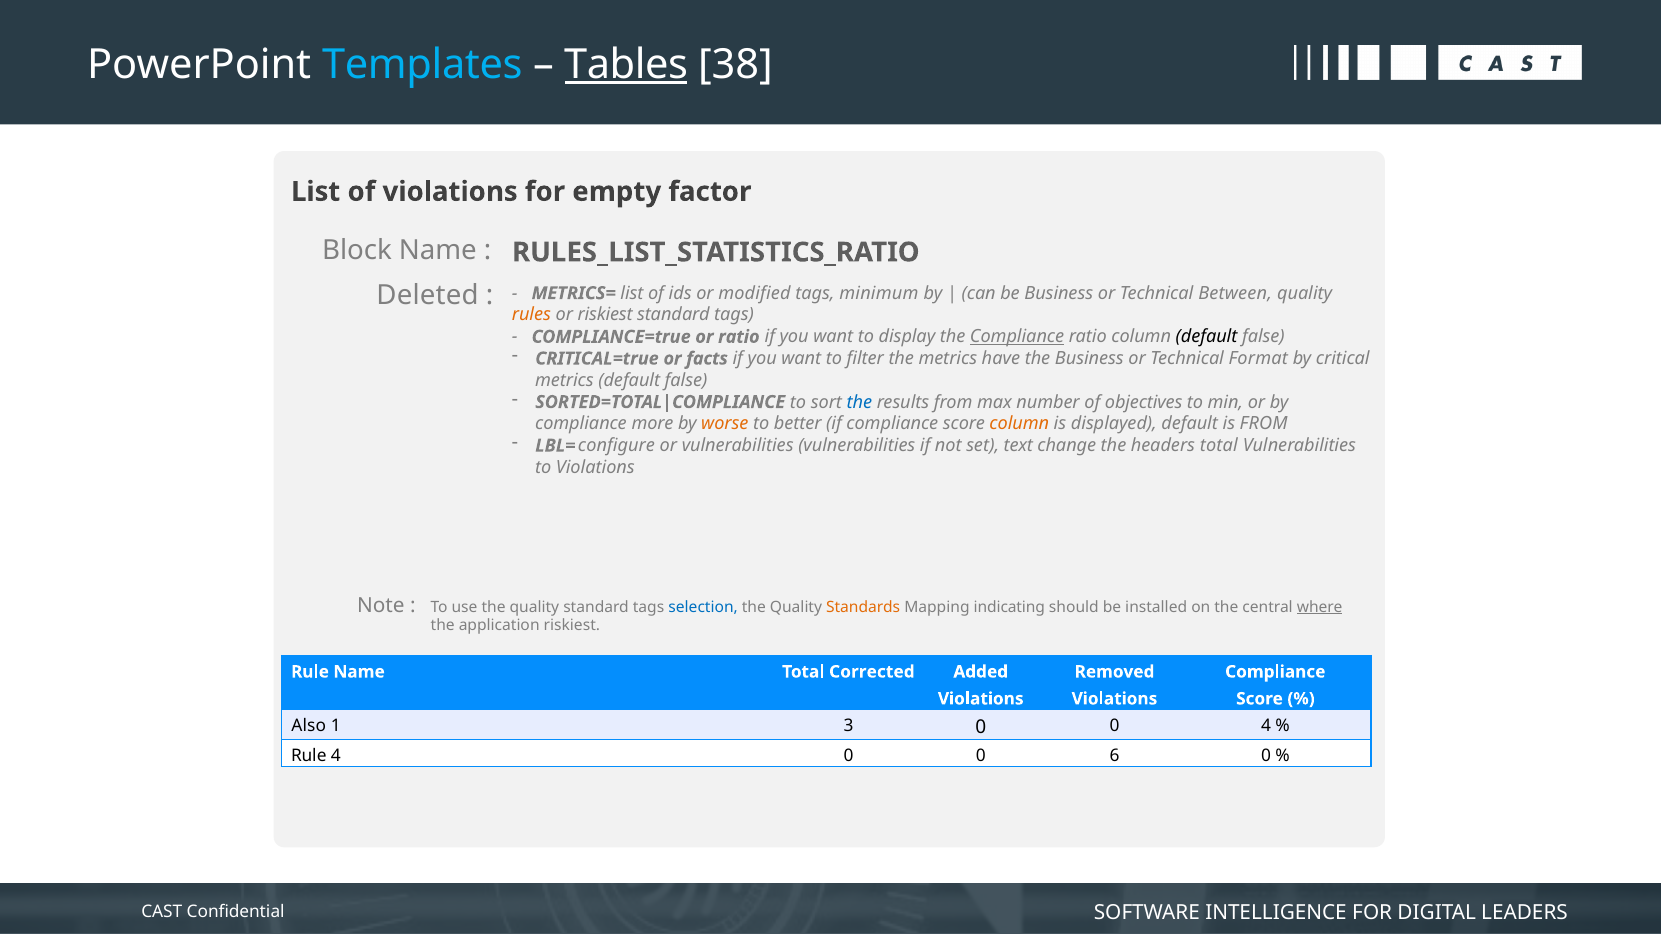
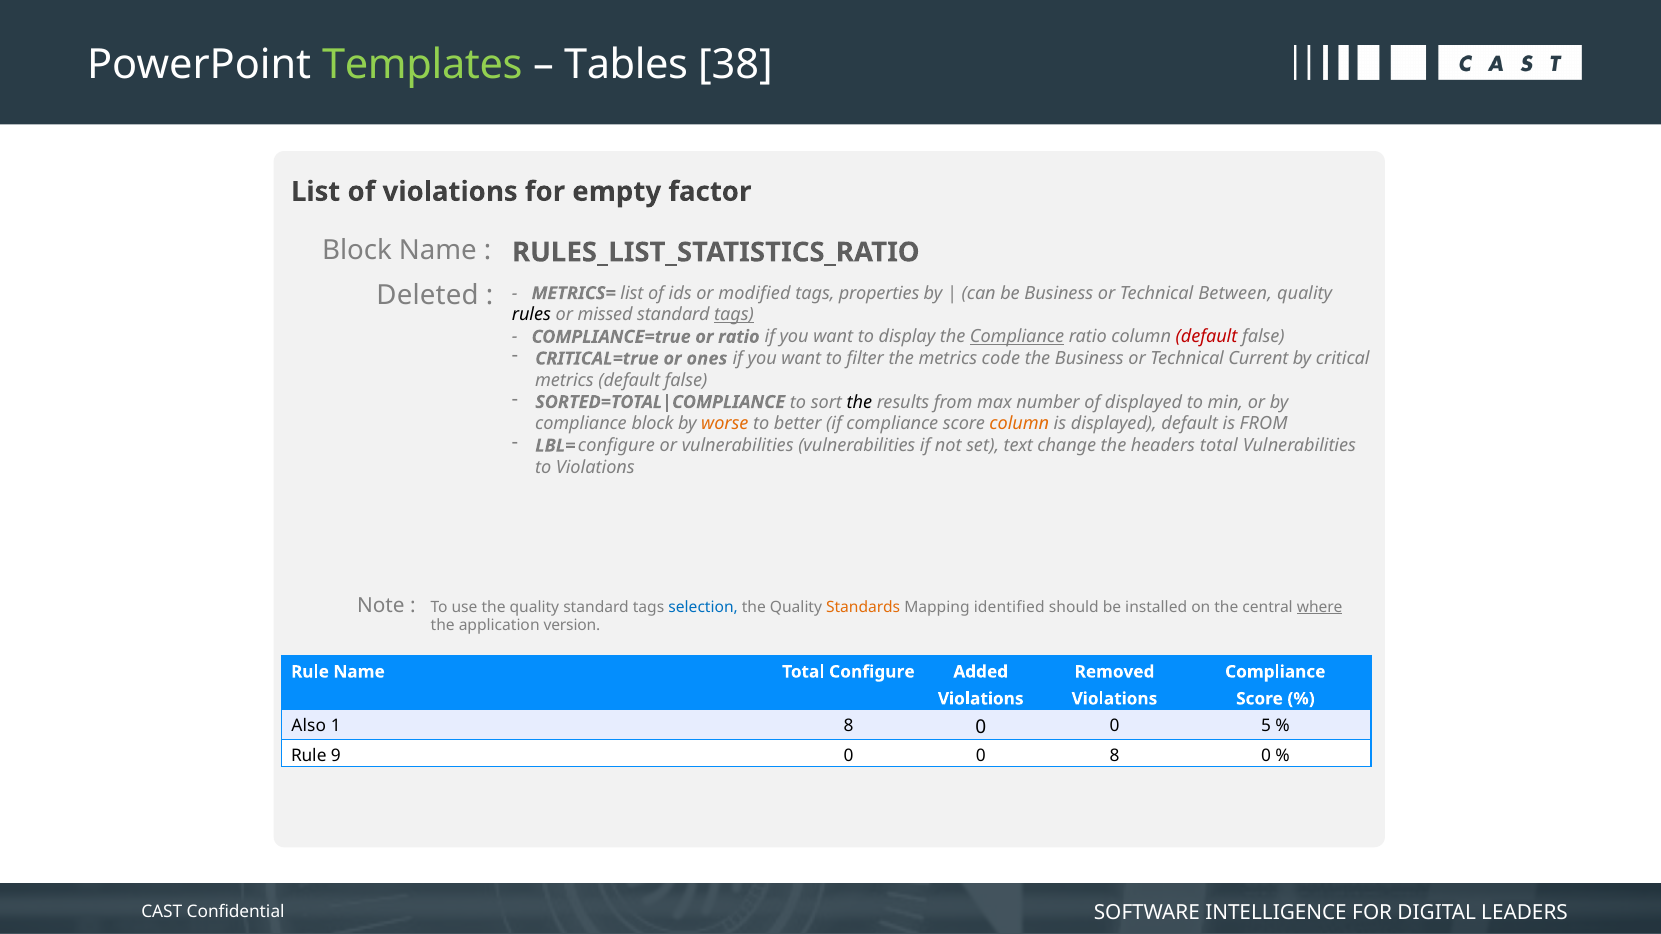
Templates colour: light blue -> light green
Tables underline: present -> none
minimum: minimum -> properties
rules colour: orange -> black
or riskiest: riskiest -> missed
tags at (734, 315) underline: none -> present
default at (1207, 337) colour: black -> red
facts: facts -> ones
have: have -> code
Format: Format -> Current
the at (859, 402) colour: blue -> black
of objectives: objectives -> displayed
compliance more: more -> block
indicating: indicating -> identified
application riskiest: riskiest -> version
Total Corrected: Corrected -> Configure
1 3: 3 -> 8
0 4: 4 -> 5
Rule 4: 4 -> 9
0 6: 6 -> 8
